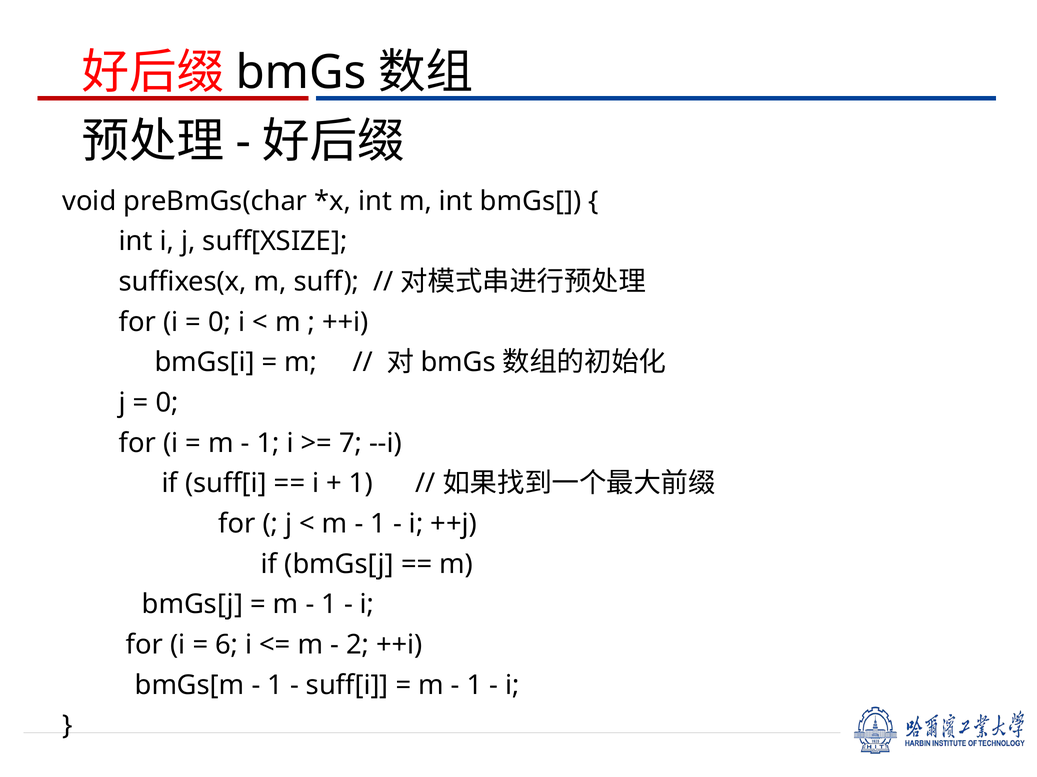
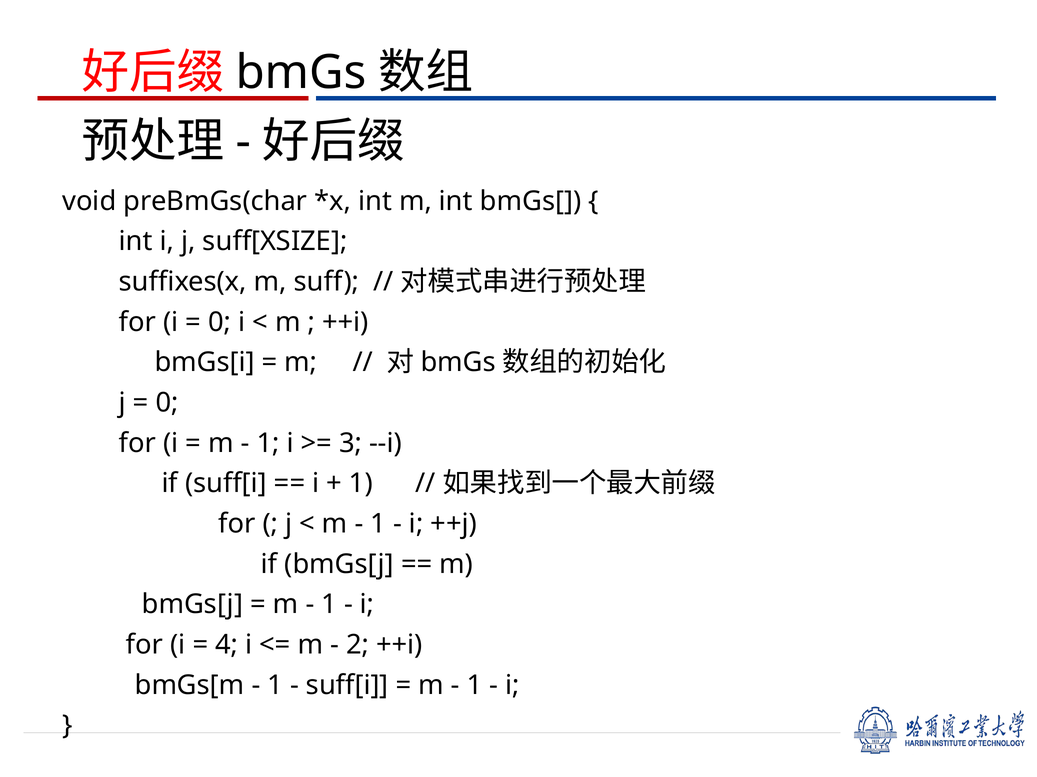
7: 7 -> 3
6: 6 -> 4
